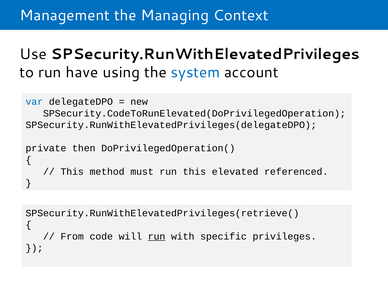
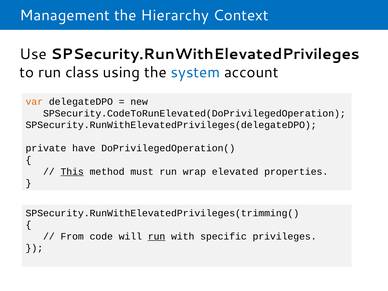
Managing: Managing -> Hierarchy
have: have -> class
var colour: blue -> orange
then: then -> have
This at (72, 172) underline: none -> present
run this: this -> wrap
referenced: referenced -> properties
SPSecurity.RunWithElevatedPrivileges(retrieve(: SPSecurity.RunWithElevatedPrivileges(retrieve( -> SPSecurity.RunWithElevatedPrivileges(trimming(
